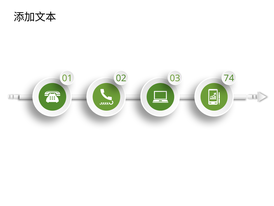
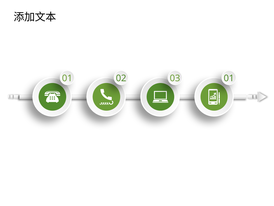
03 74: 74 -> 01
